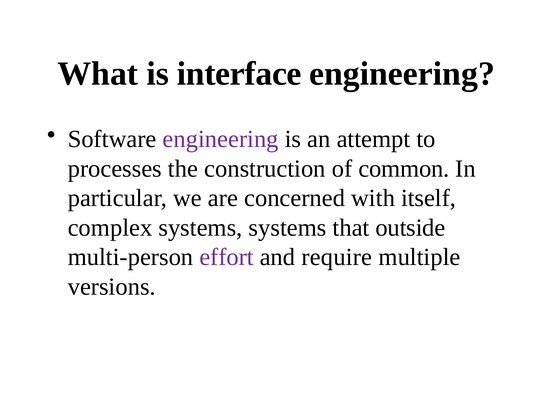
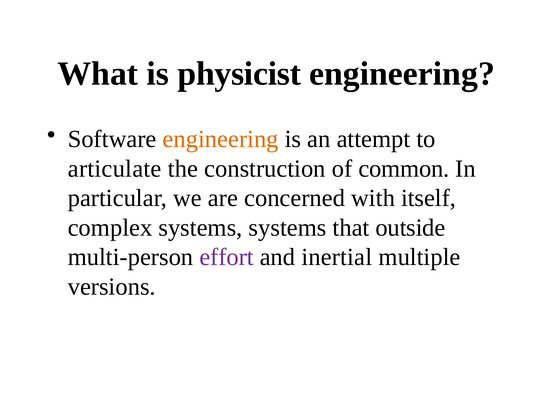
interface: interface -> physicist
engineering at (221, 139) colour: purple -> orange
processes: processes -> articulate
require: require -> inertial
